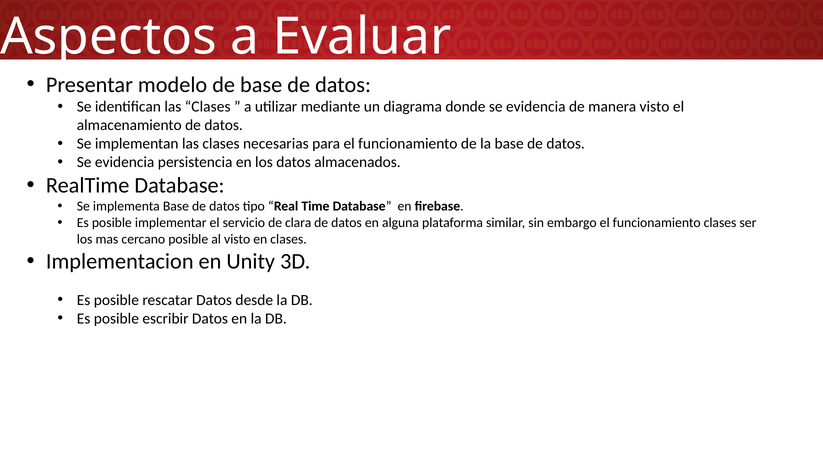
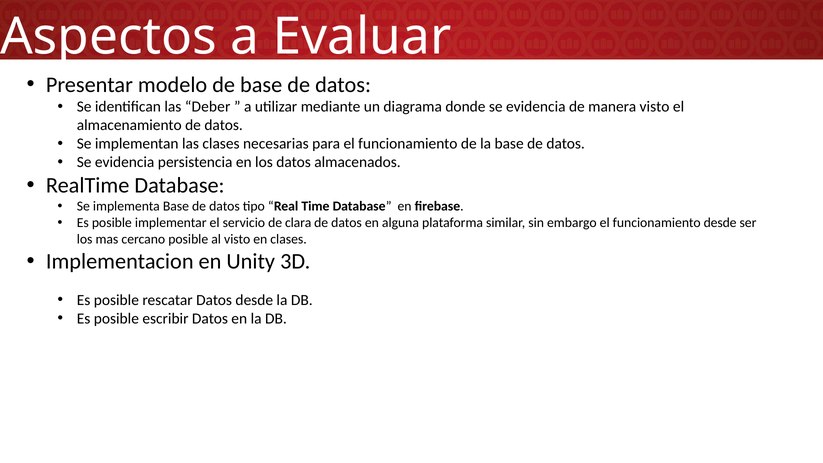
identifican las Clases: Clases -> Deber
funcionamiento clases: clases -> desde
